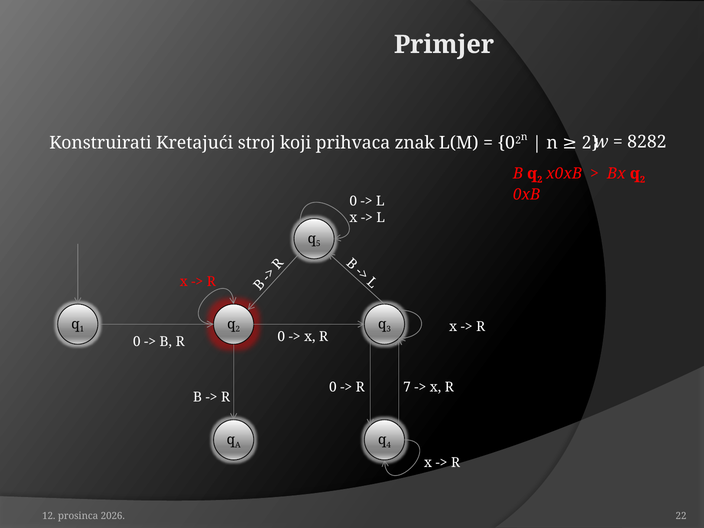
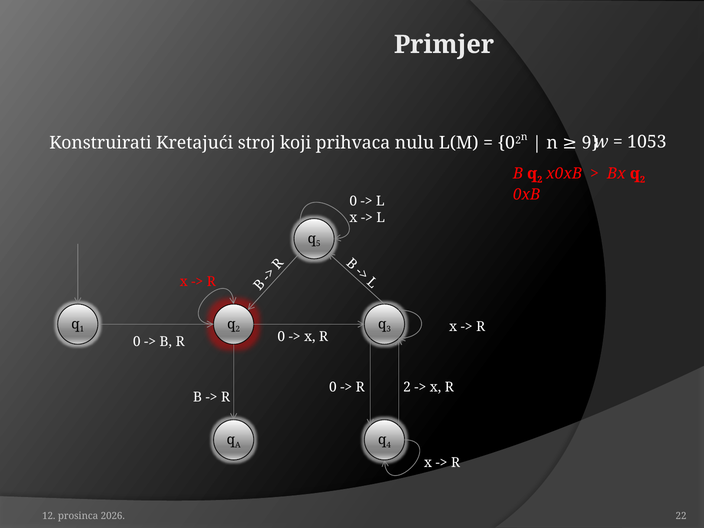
8282: 8282 -> 1053
znak: znak -> nulu
n 2: 2 -> 9
R 7: 7 -> 2
